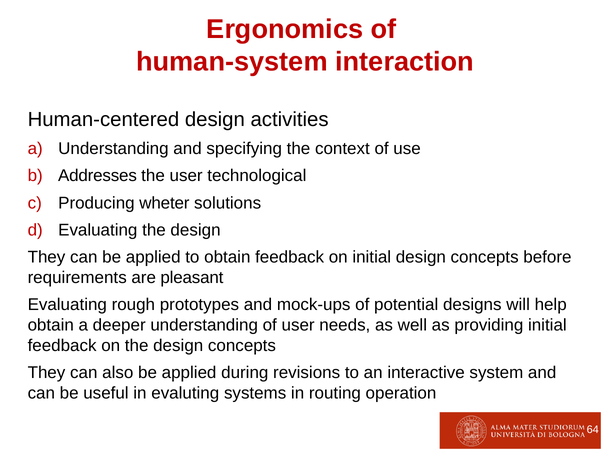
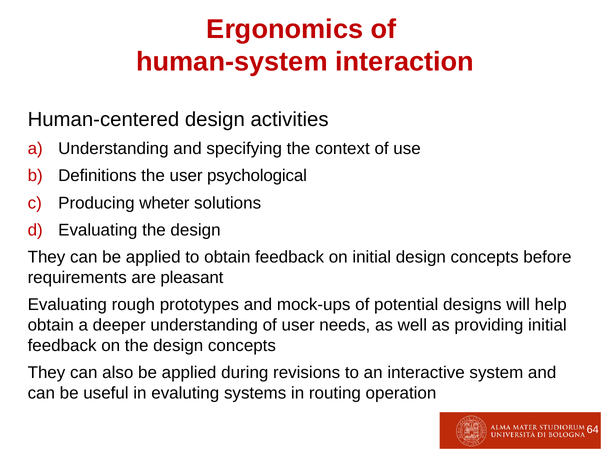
Addresses: Addresses -> Definitions
technological: technological -> psychological
